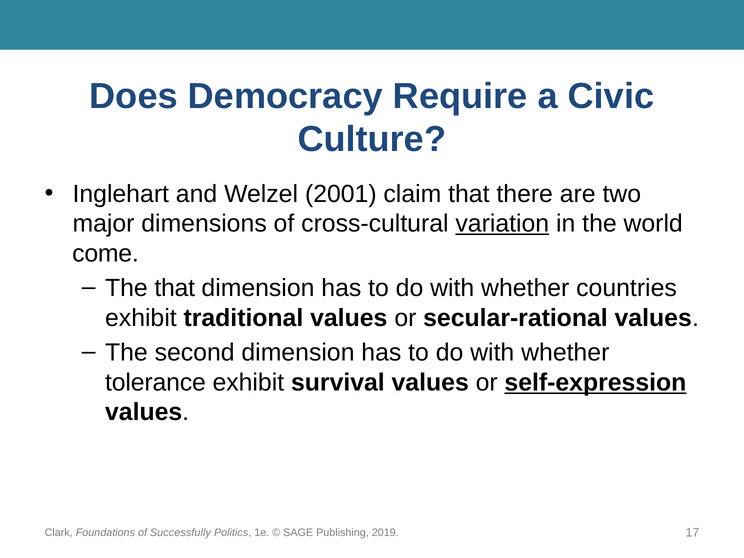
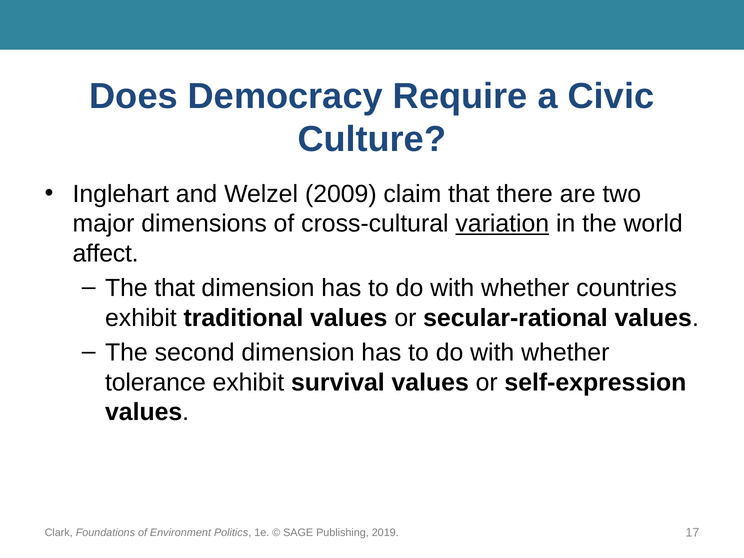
2001: 2001 -> 2009
come: come -> affect
self-expression underline: present -> none
Successfully: Successfully -> Environment
